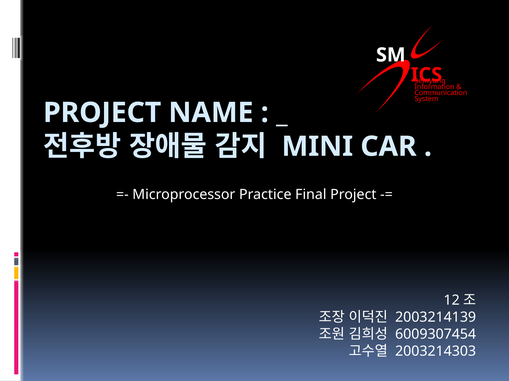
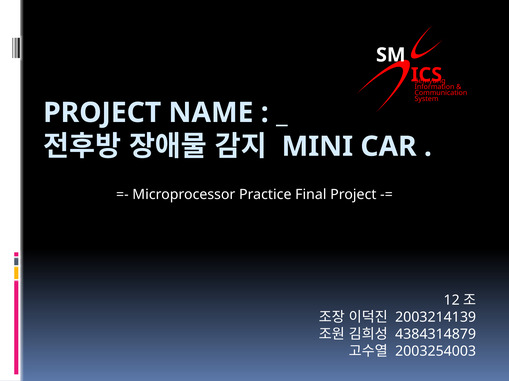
6009307454: 6009307454 -> 4384314879
2003214303: 2003214303 -> 2003254003
